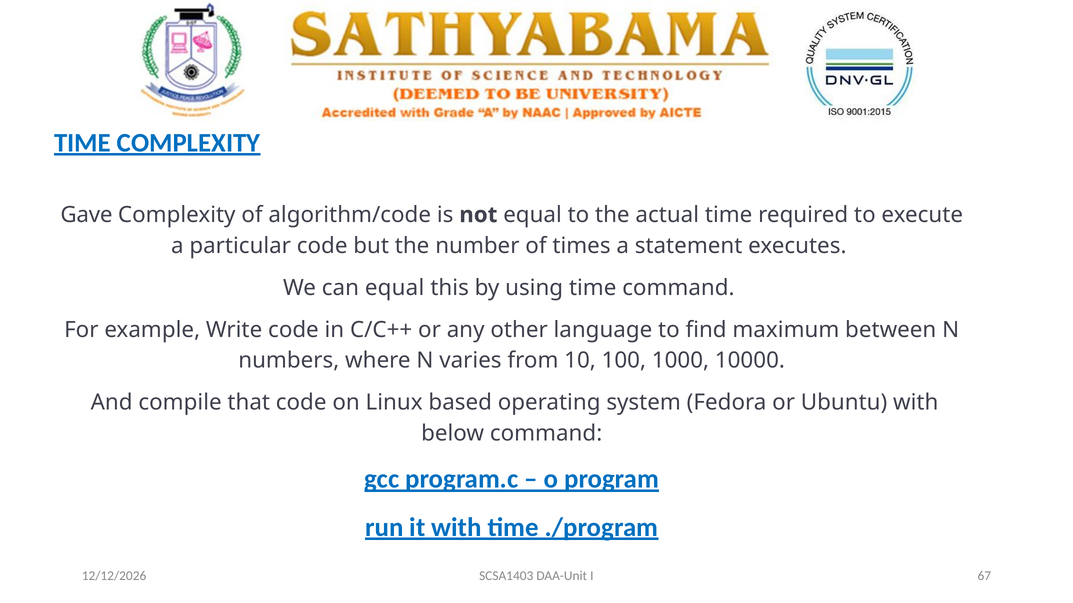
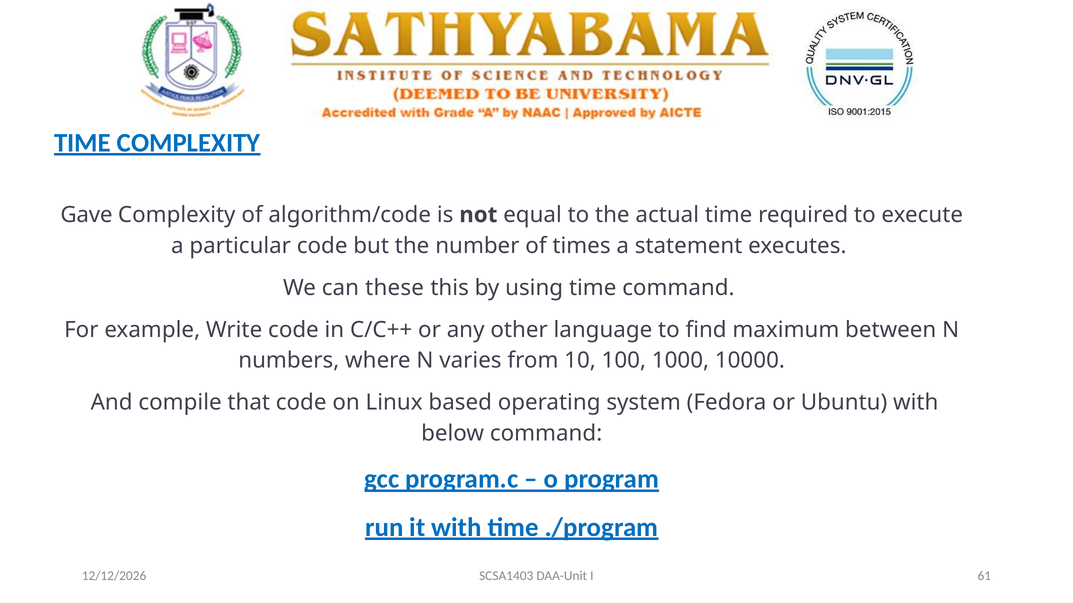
can equal: equal -> these
67: 67 -> 61
